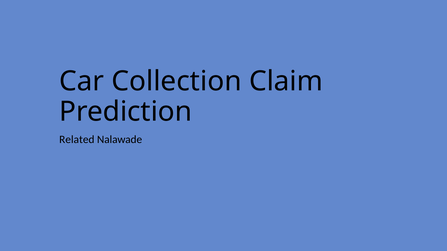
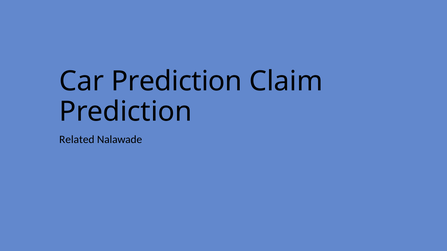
Car Collection: Collection -> Prediction
